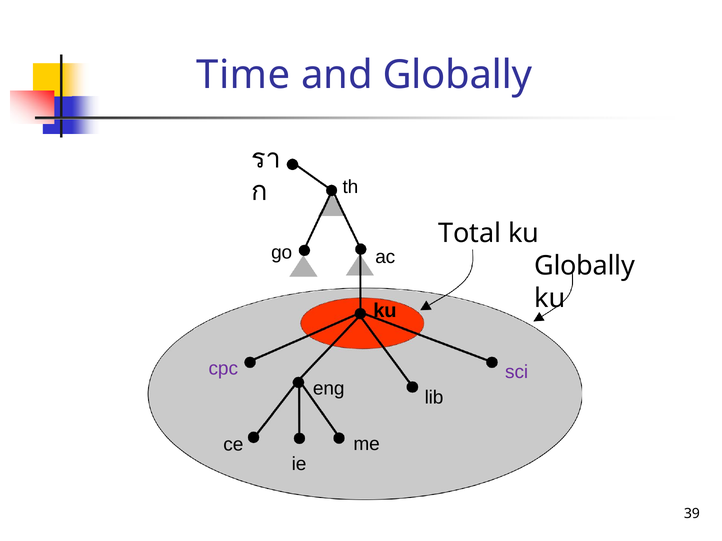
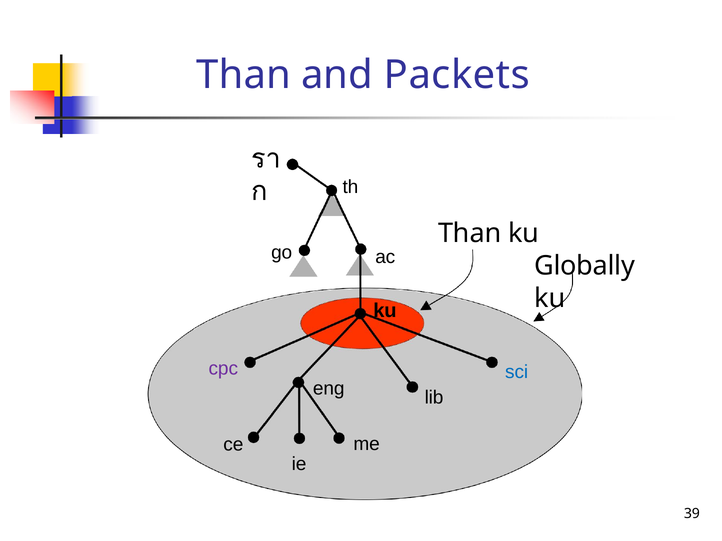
Time at (243, 75): Time -> Than
and Globally: Globally -> Packets
Total at (470, 234): Total -> Than
sci colour: purple -> blue
